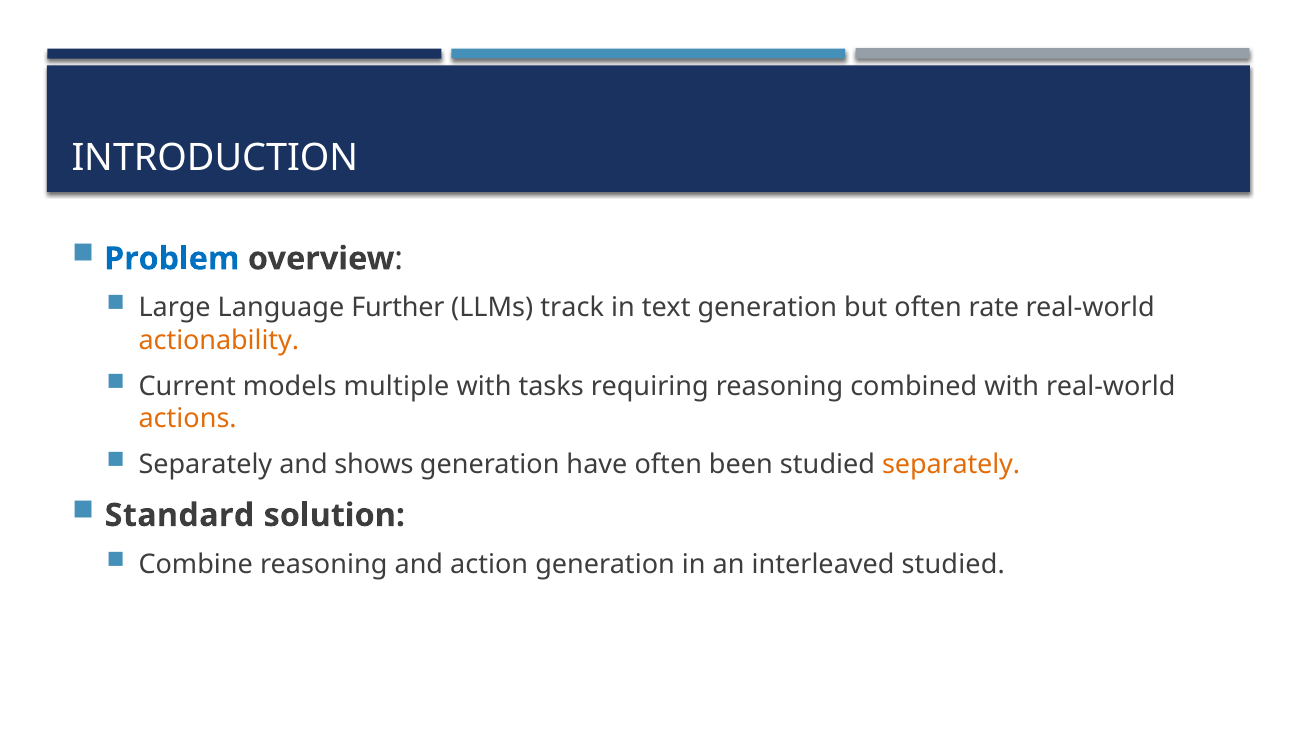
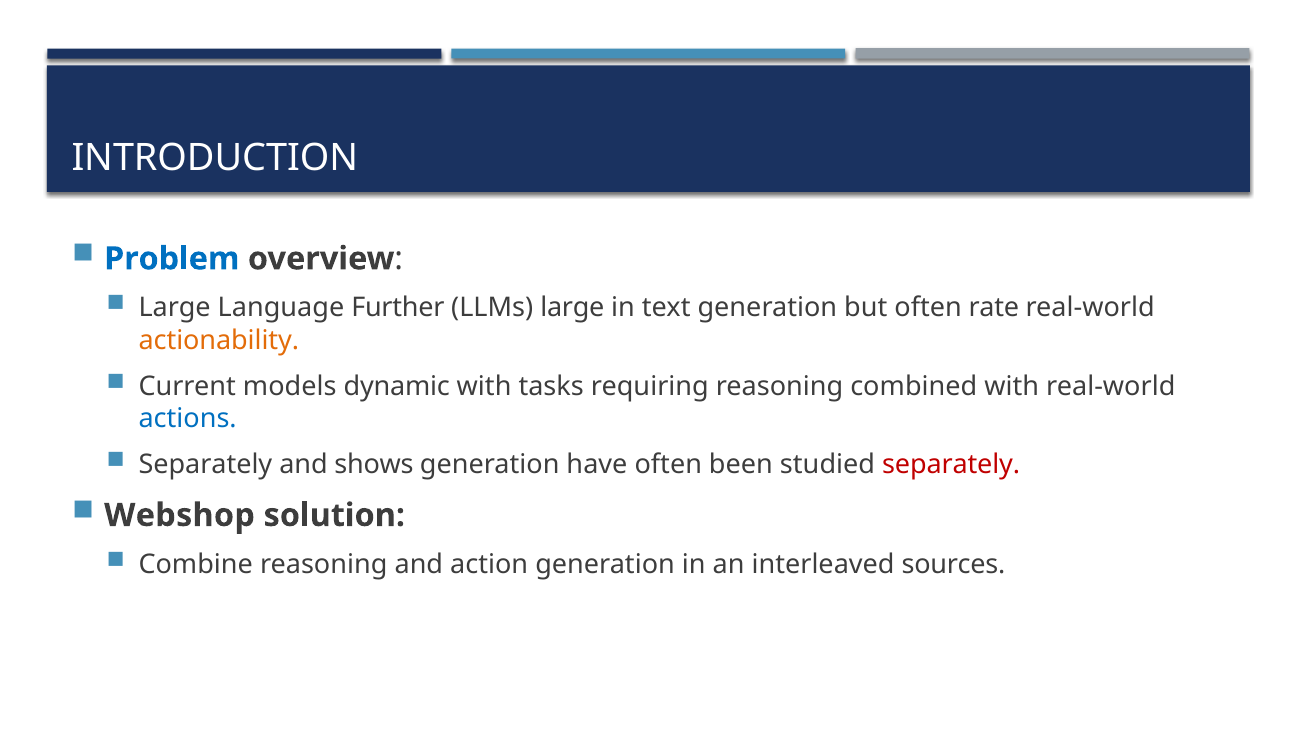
LLMs track: track -> large
multiple: multiple -> dynamic
actions colour: orange -> blue
separately at (951, 464) colour: orange -> red
Standard: Standard -> Webshop
interleaved studied: studied -> sources
